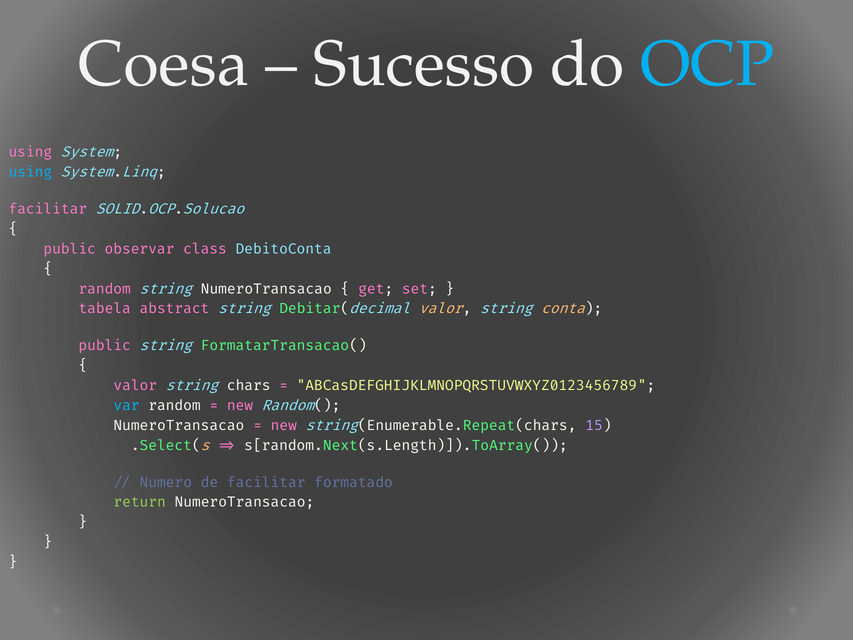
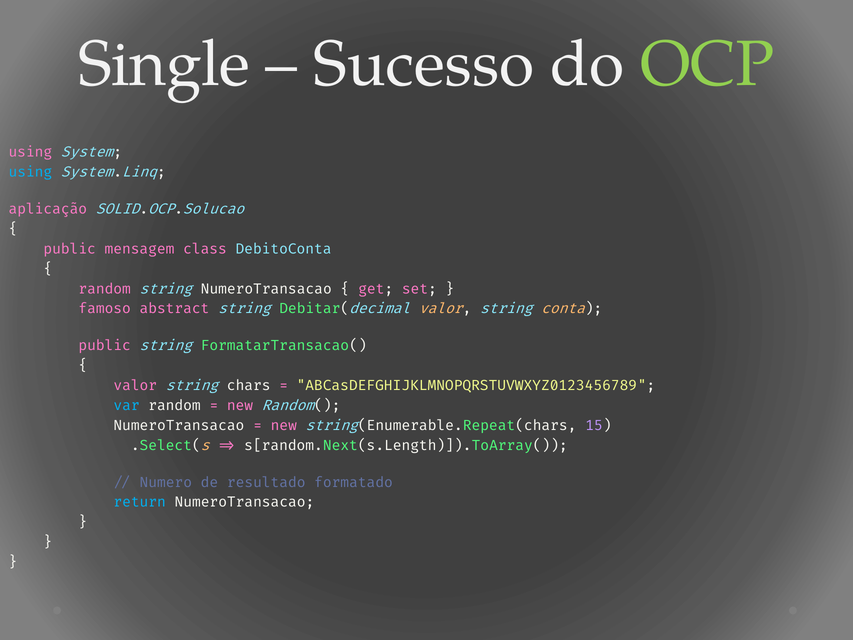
Coesa: Coesa -> Single
OCP colour: light blue -> light green
facilitar at (48, 209): facilitar -> aplicação
observar: observar -> mensagem
tabela: tabela -> famoso
de facilitar: facilitar -> resultado
return colour: light green -> light blue
